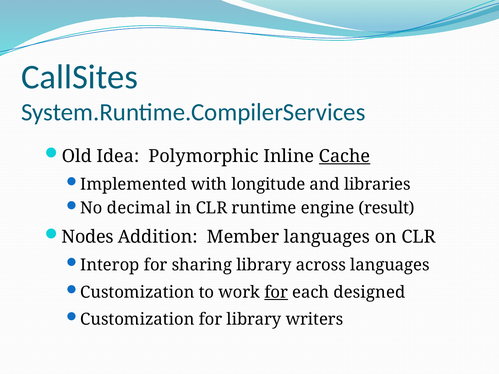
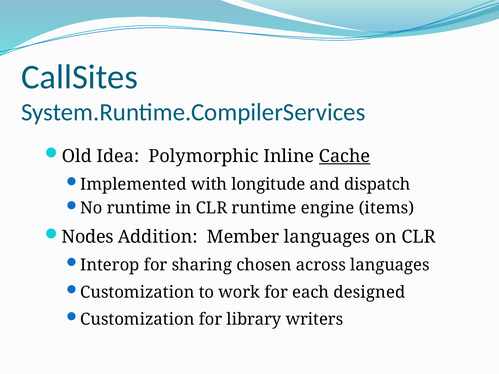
libraries: libraries -> dispatch
No decimal: decimal -> runtime
result: result -> items
sharing library: library -> chosen
for at (276, 292) underline: present -> none
